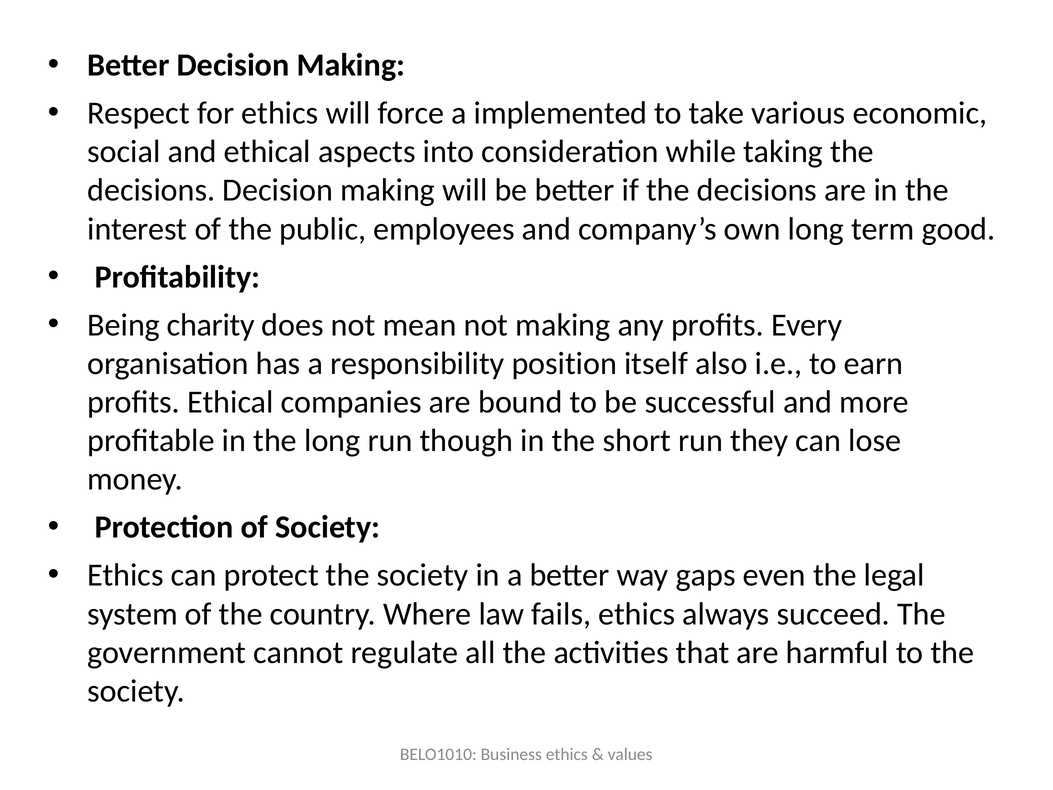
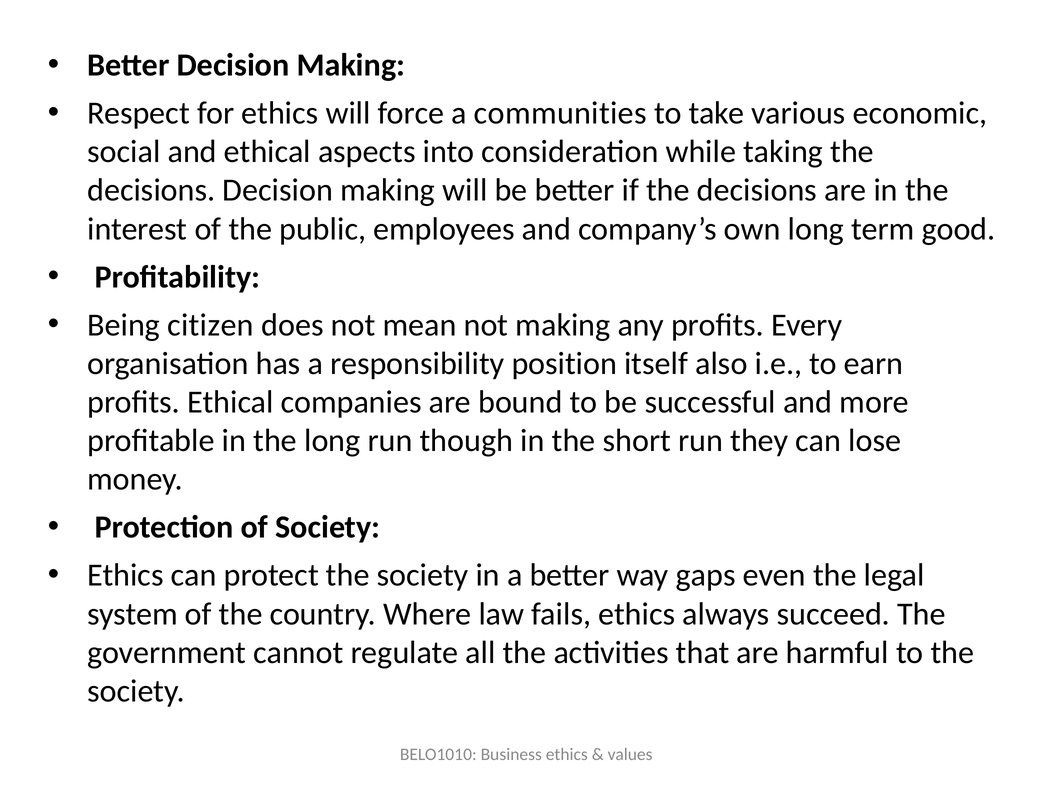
implemented: implemented -> communities
charity: charity -> citizen
